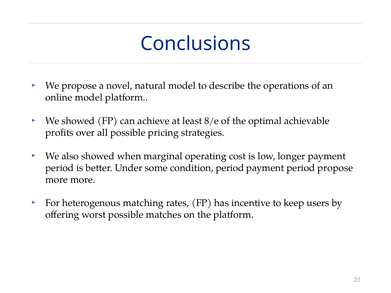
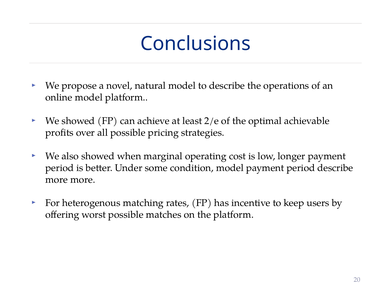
8/e: 8/e -> 2/e
condition period: period -> model
period propose: propose -> describe
